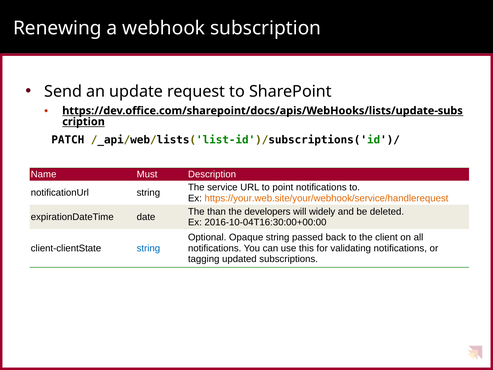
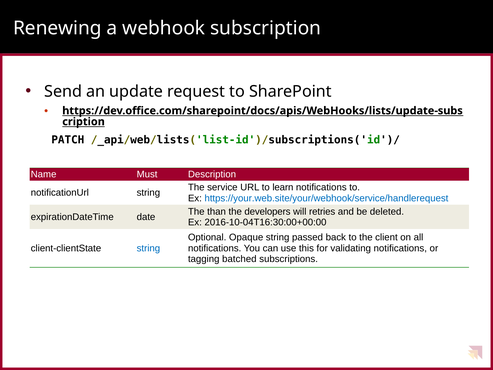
point: point -> learn
https://your.web.site/your/webhook/service/handlerequest colour: orange -> blue
widely: widely -> retries
updated: updated -> batched
